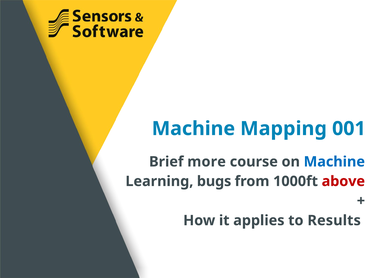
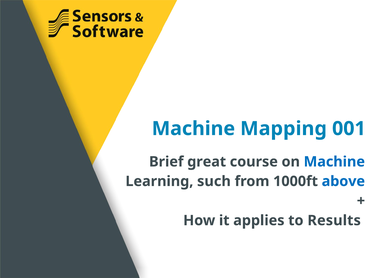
more: more -> great
bugs: bugs -> such
above colour: red -> blue
